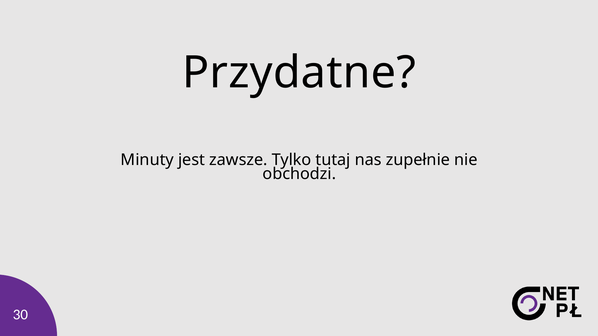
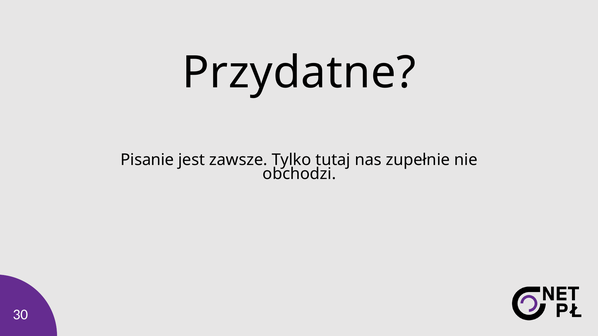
Minuty: Minuty -> Pisanie
